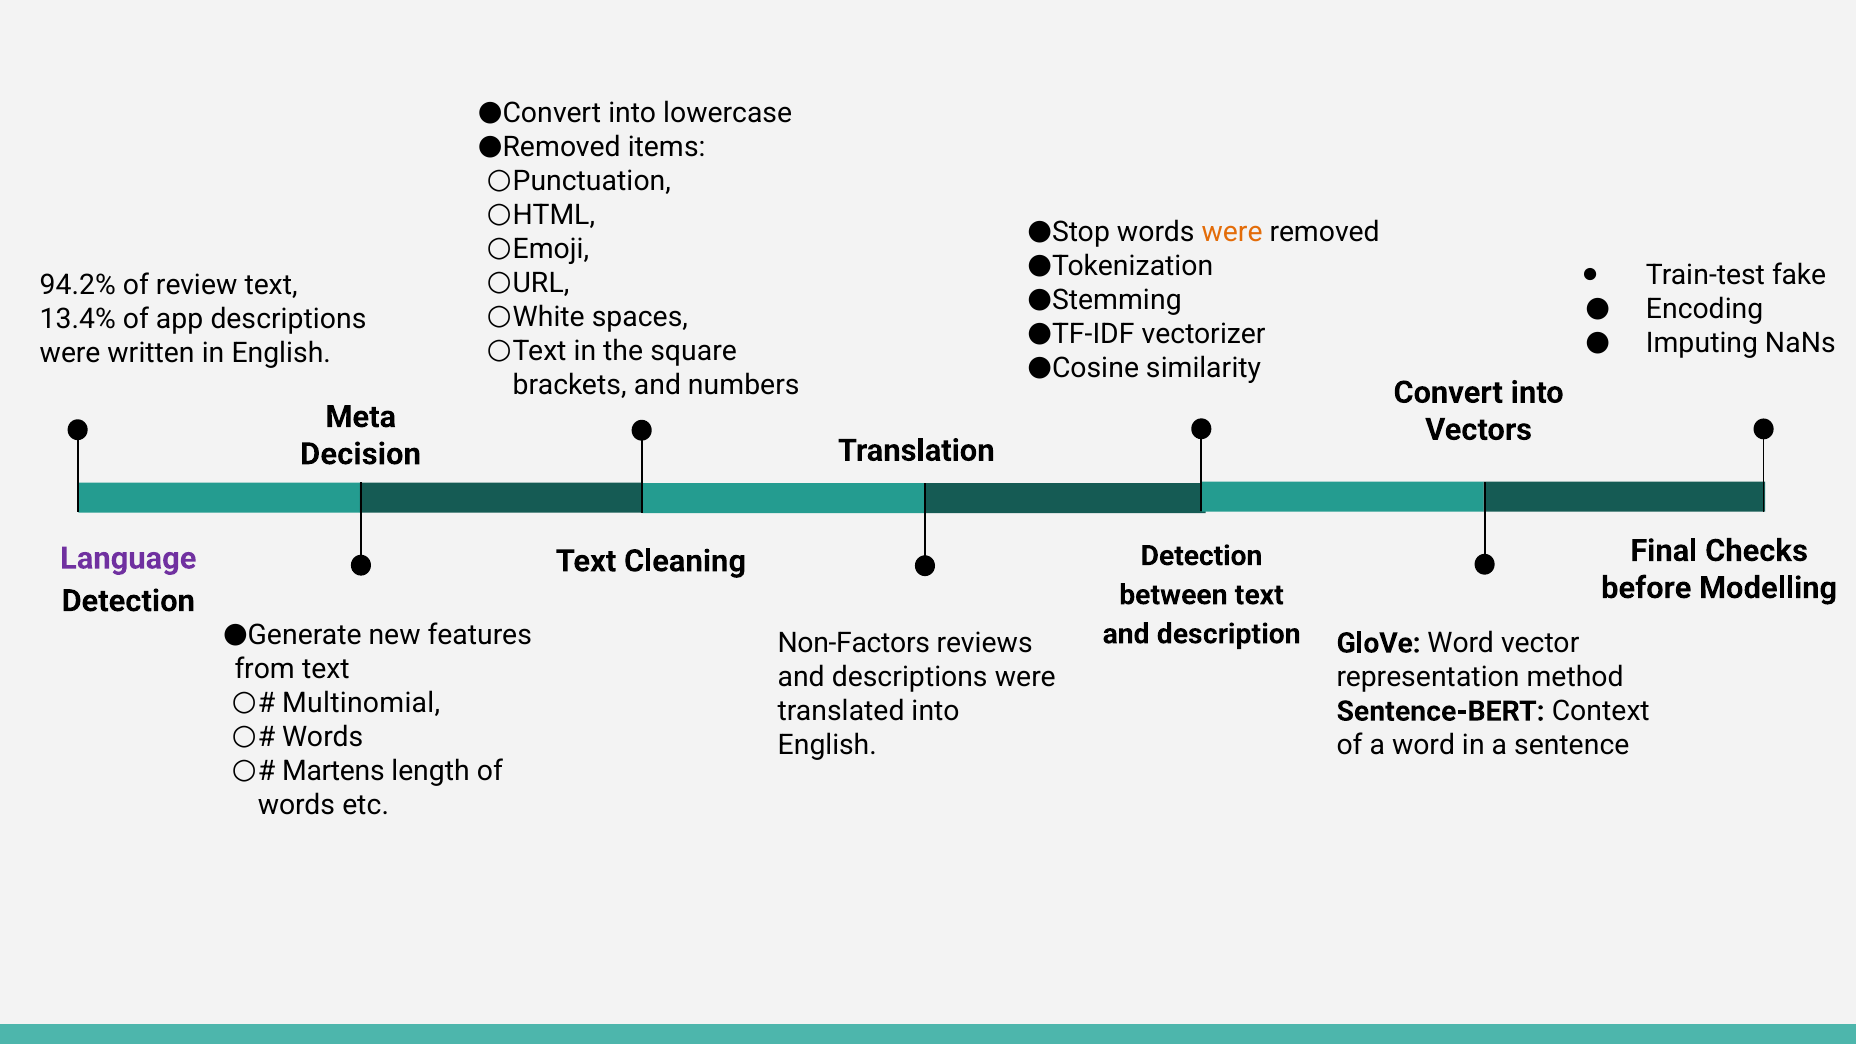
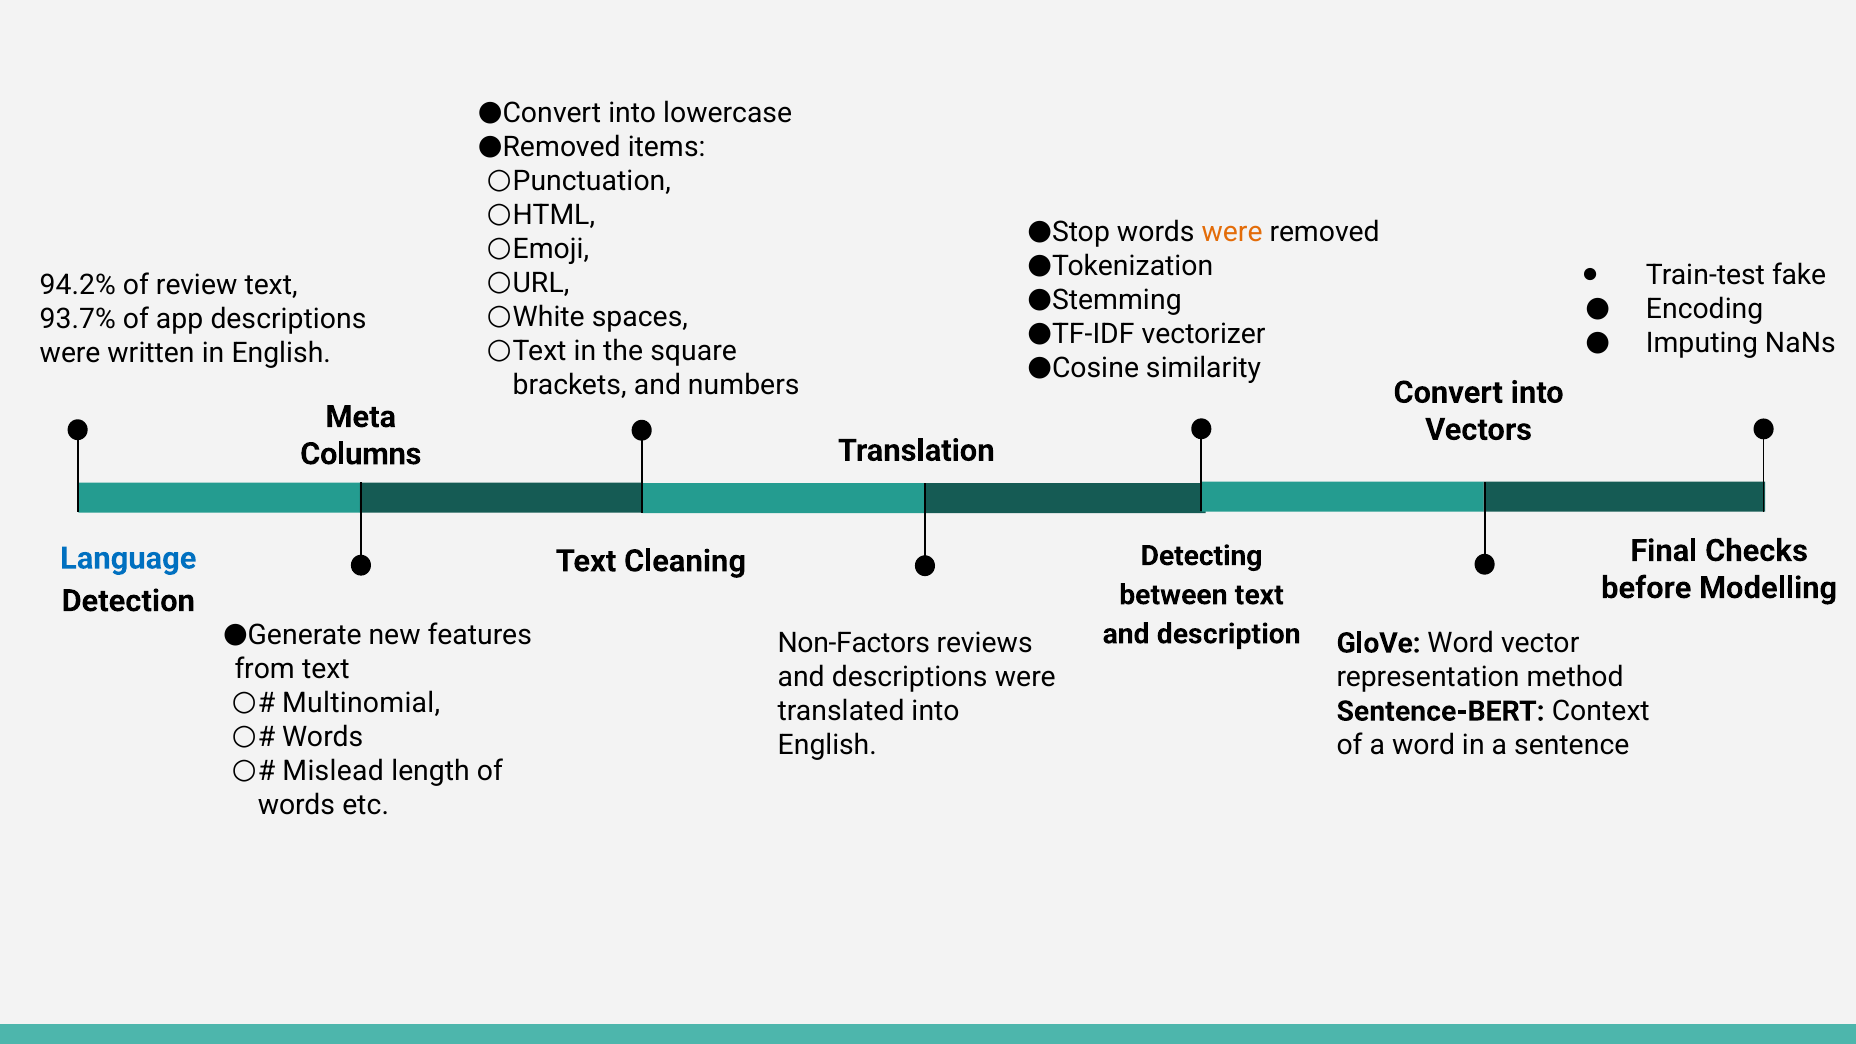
13.4%: 13.4% -> 93.7%
Decision: Decision -> Columns
Detection at (1201, 556): Detection -> Detecting
Language colour: purple -> blue
Martens: Martens -> Mislead
